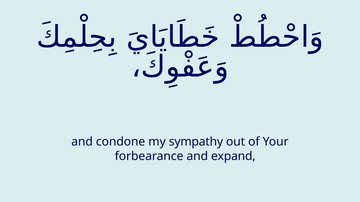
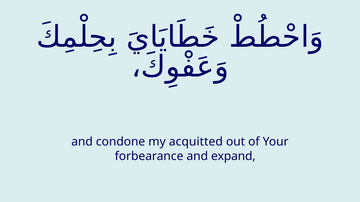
sympathy: sympathy -> acquitted
